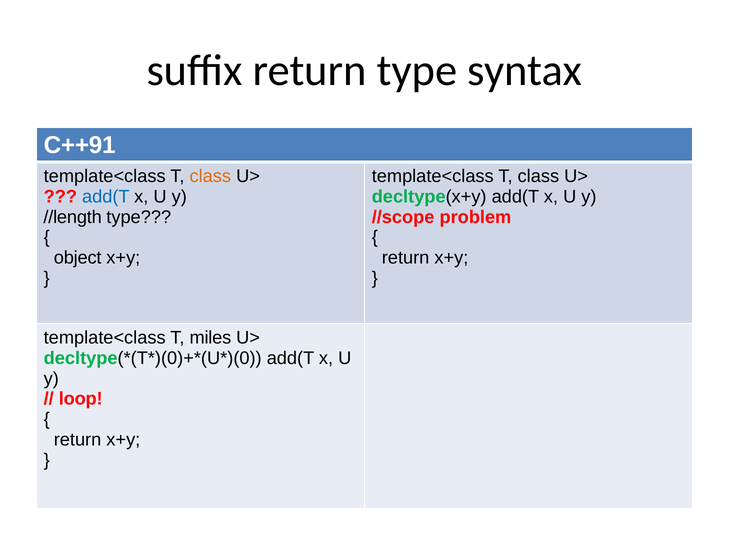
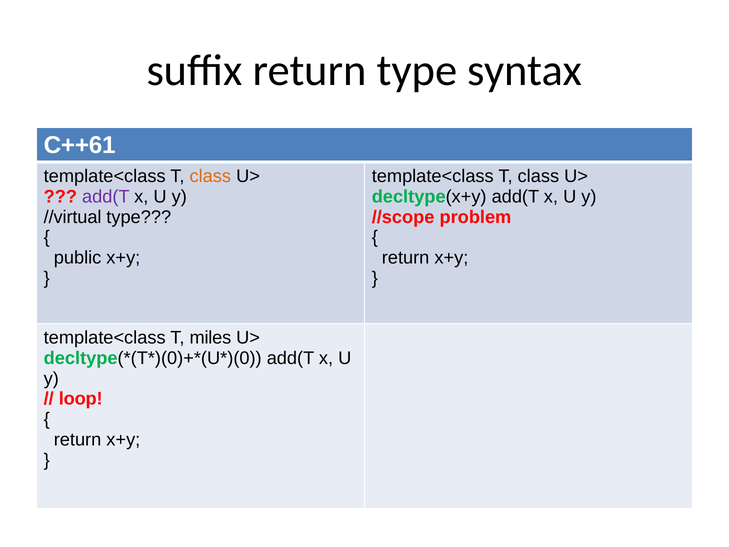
C++91: C++91 -> C++61
add(T at (106, 197) colour: blue -> purple
//length: //length -> //virtual
object: object -> public
